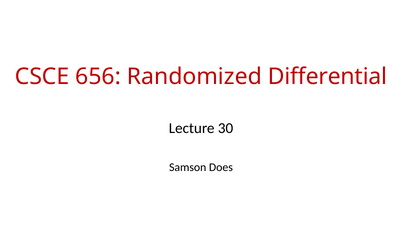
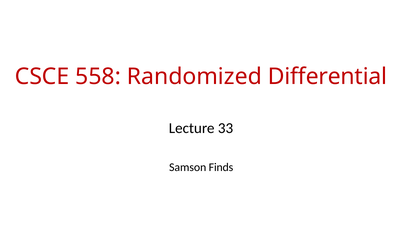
656: 656 -> 558
30: 30 -> 33
Does: Does -> Finds
